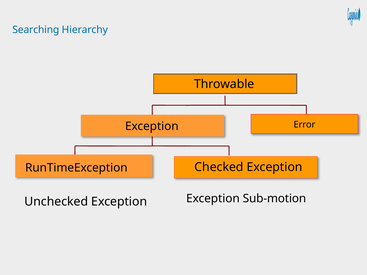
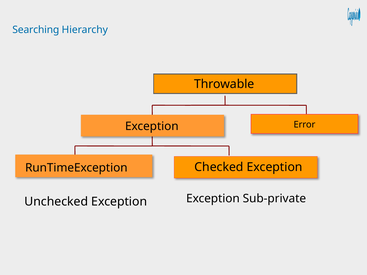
Sub-motion: Sub-motion -> Sub-private
